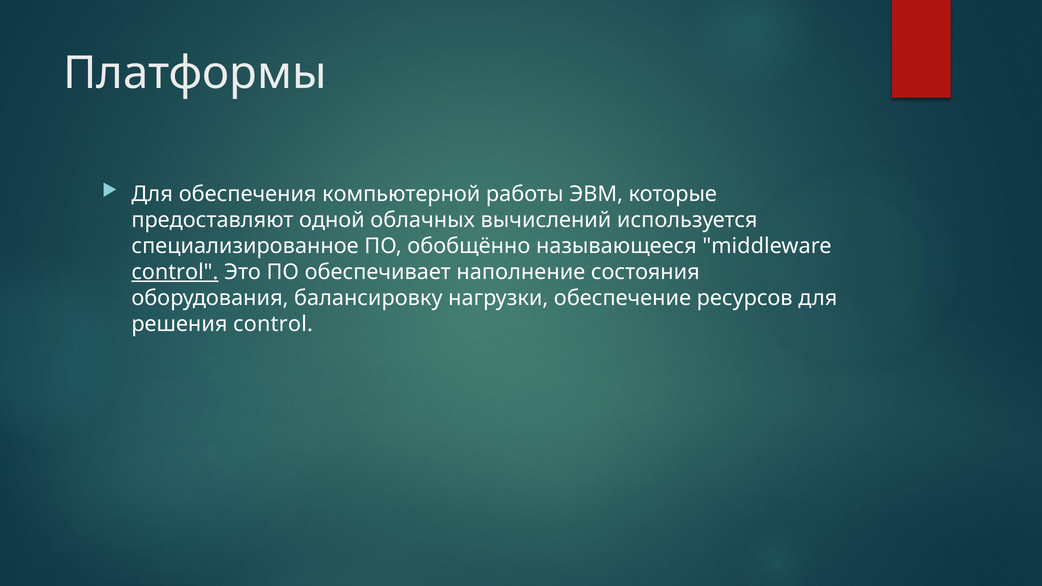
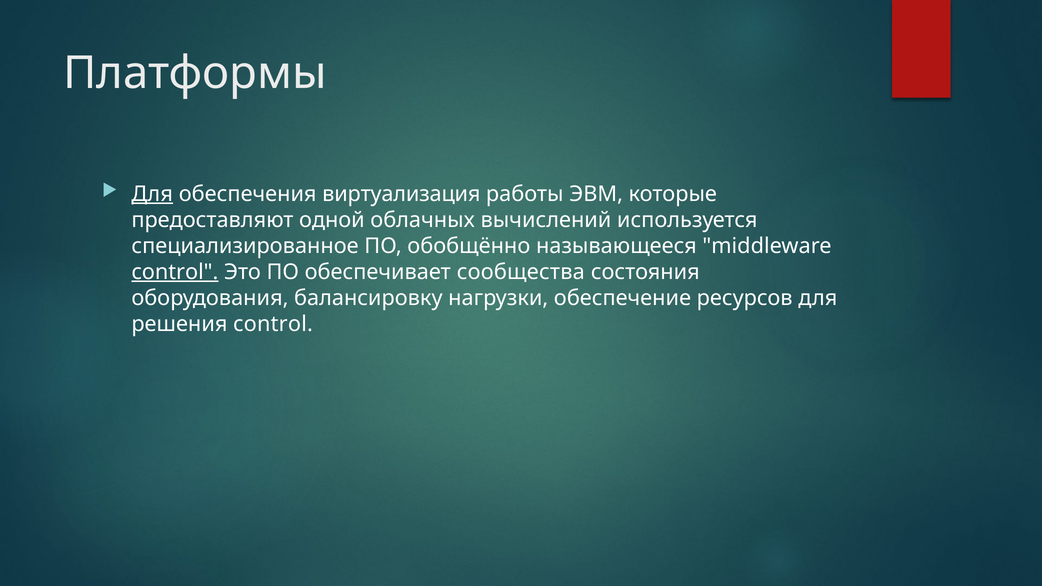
Для at (152, 194) underline: none -> present
компьютерной: компьютерной -> виртуализация
наполнение: наполнение -> сообщества
